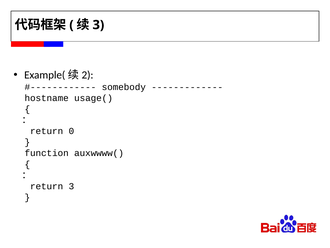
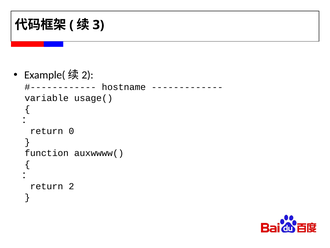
somebody: somebody -> hostname
hostname: hostname -> variable
return 3: 3 -> 2
